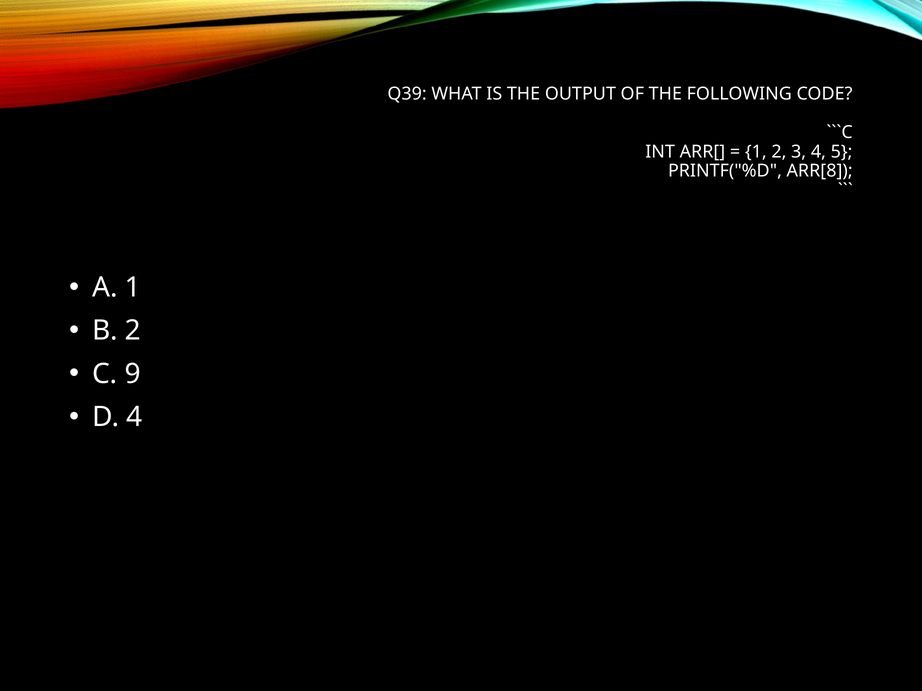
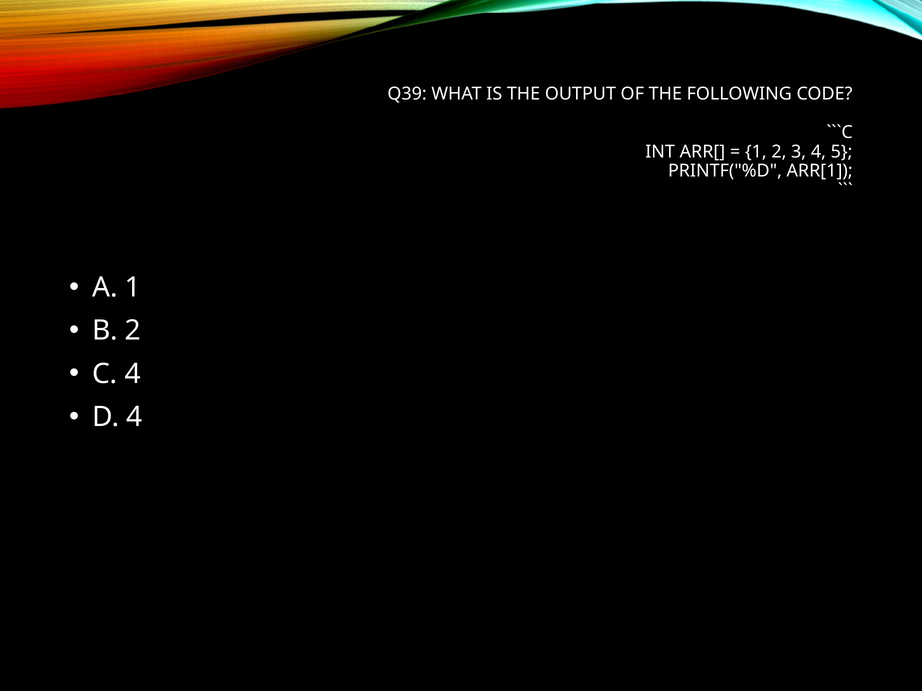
ARR[8: ARR[8 -> ARR[1
C 9: 9 -> 4
